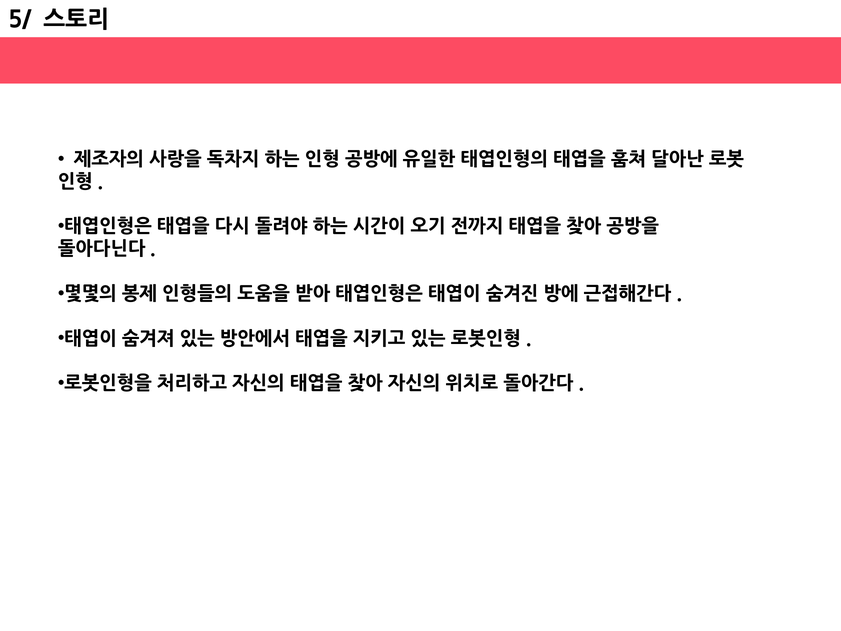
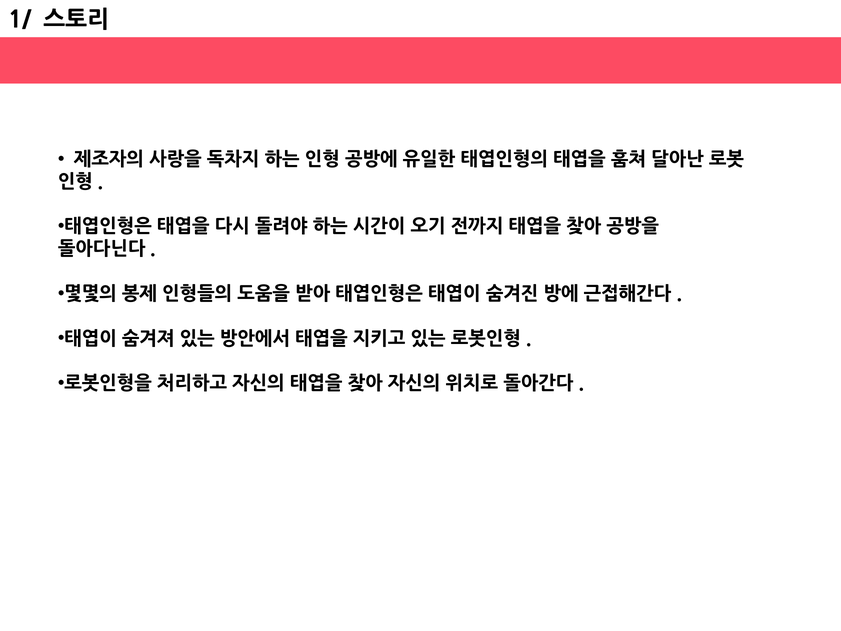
5/: 5/ -> 1/
